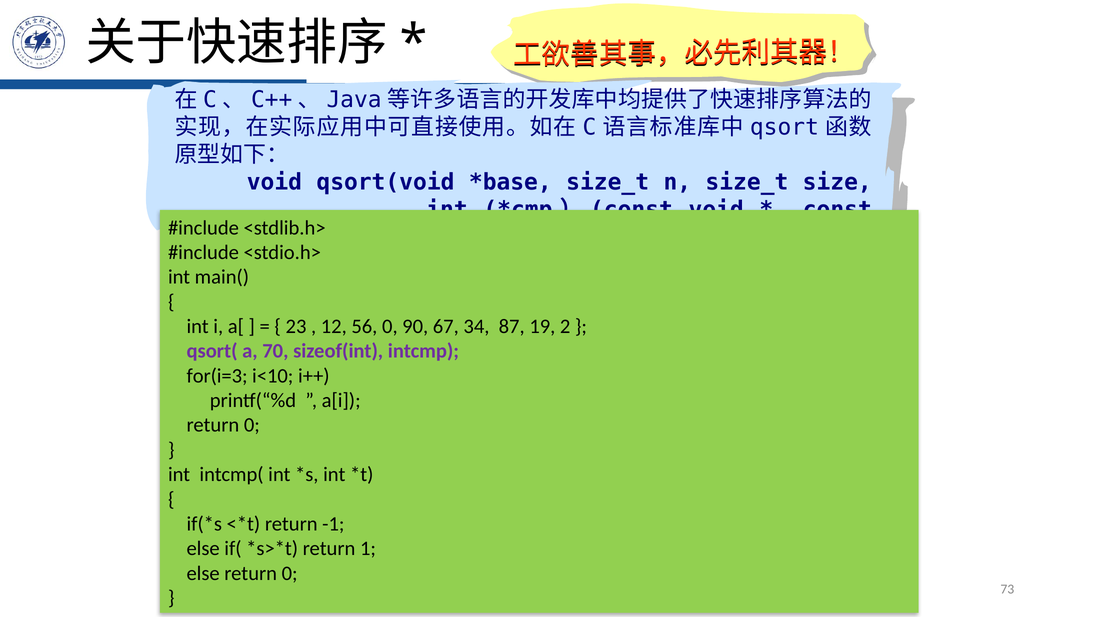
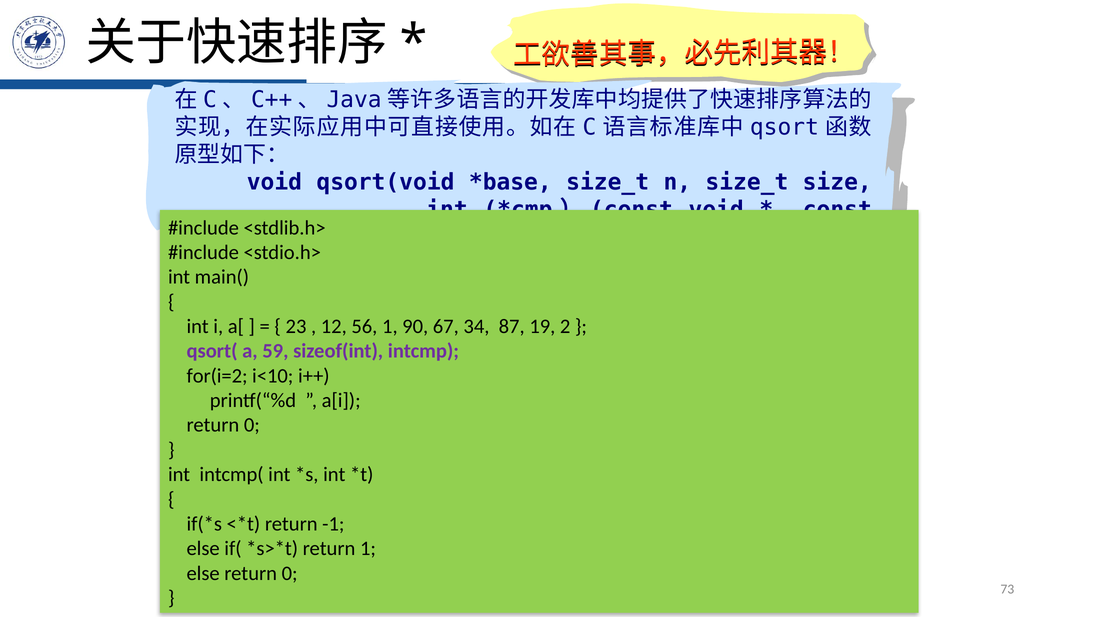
56 0: 0 -> 1
70: 70 -> 59
for(i=3: for(i=3 -> for(i=2
